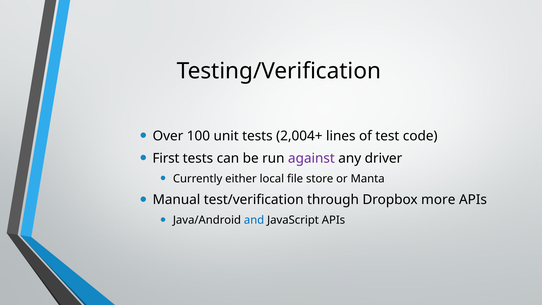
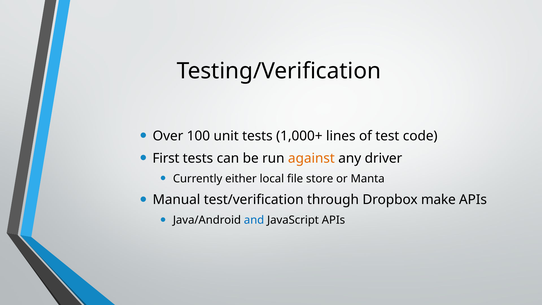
2,004+: 2,004+ -> 1,000+
against colour: purple -> orange
more: more -> make
